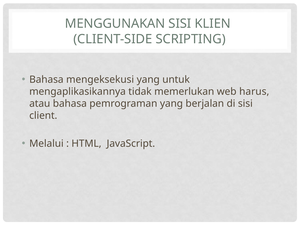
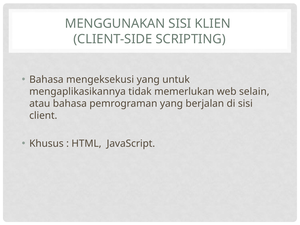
harus: harus -> selain
Melalui: Melalui -> Khusus
